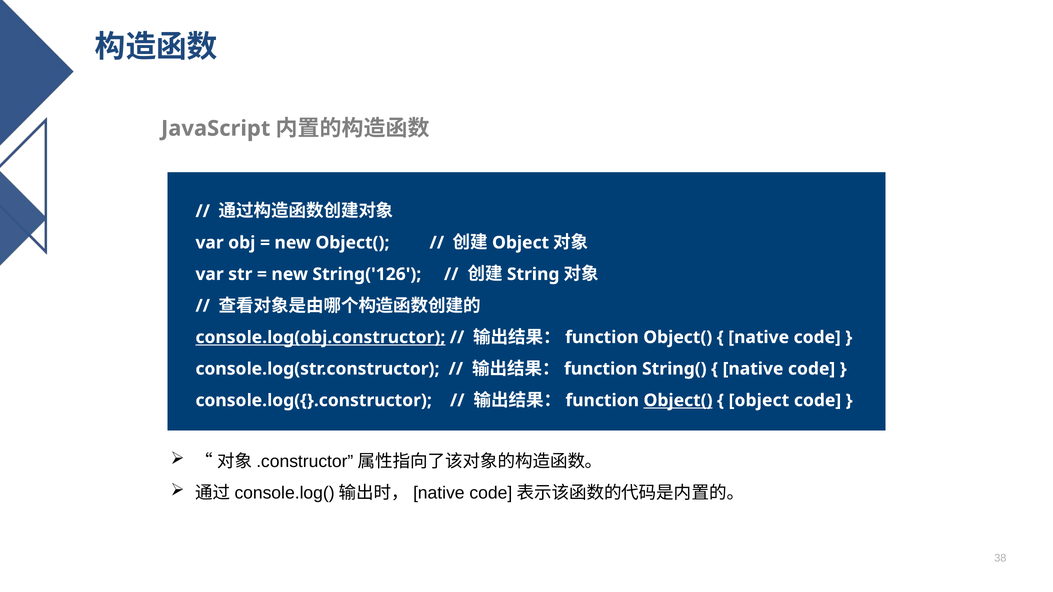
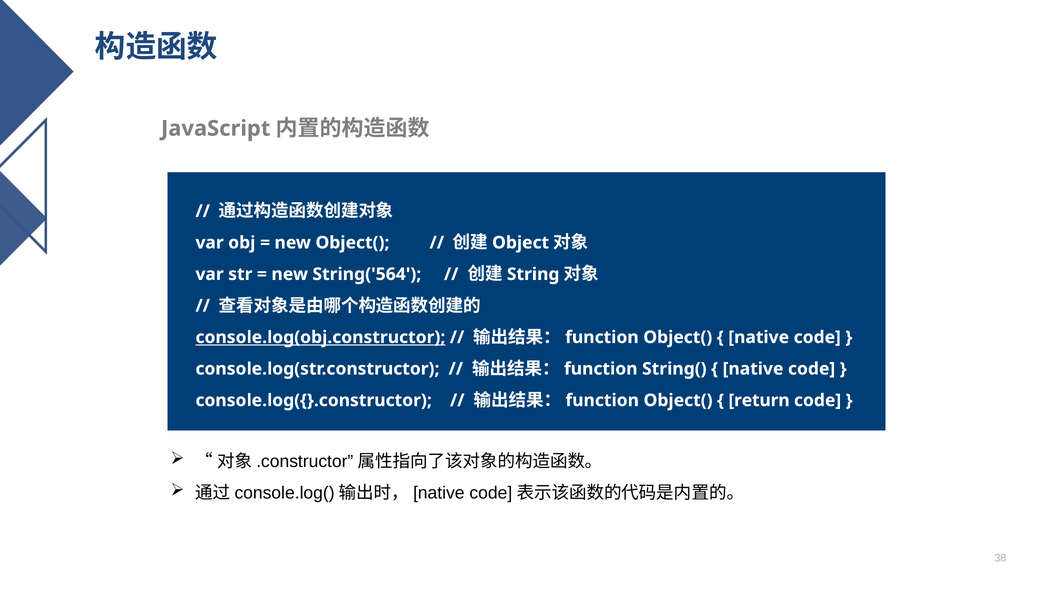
String('126: String('126 -> String('564
Object( at (678, 401) underline: present -> none
object at (759, 401): object -> return
